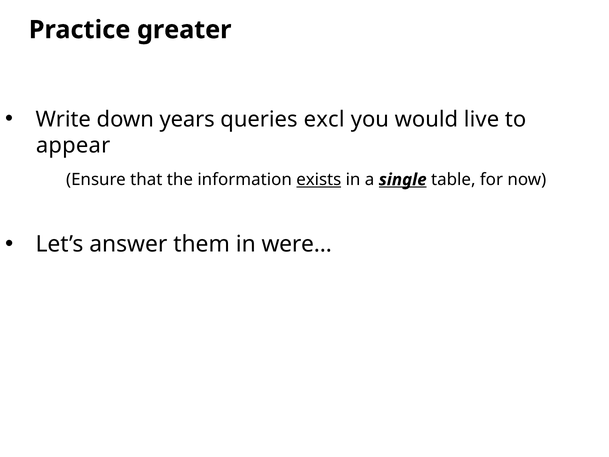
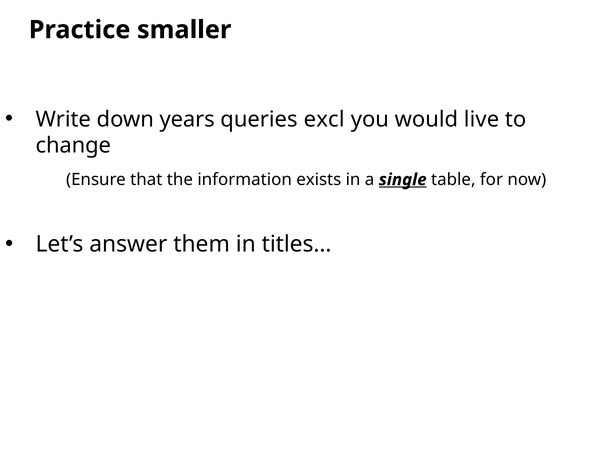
greater: greater -> smaller
appear: appear -> change
exists underline: present -> none
were…: were… -> titles…
